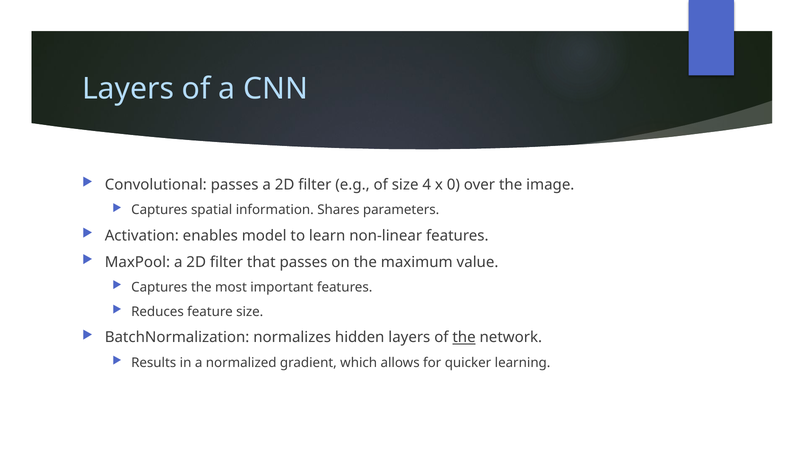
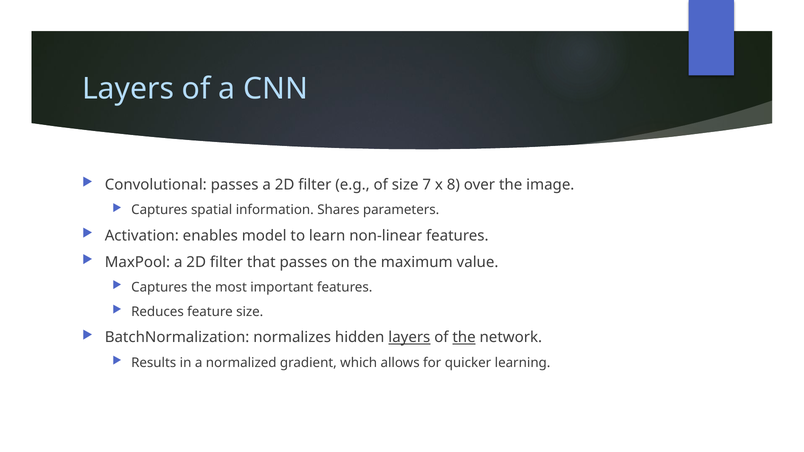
4: 4 -> 7
0: 0 -> 8
layers at (409, 338) underline: none -> present
